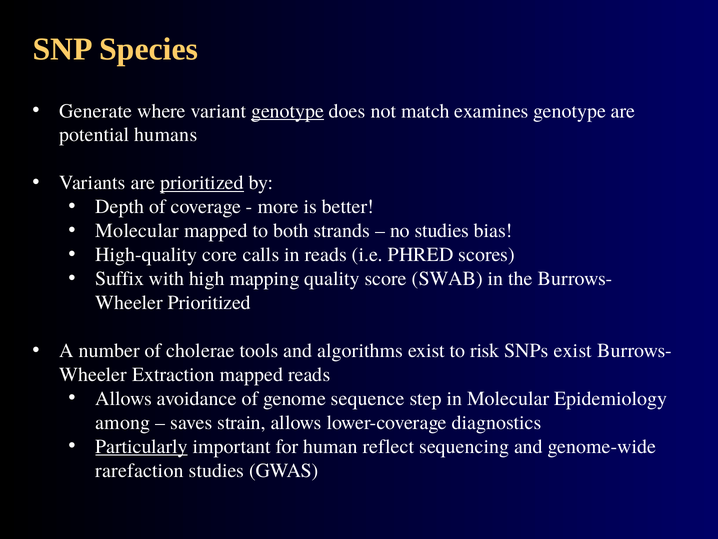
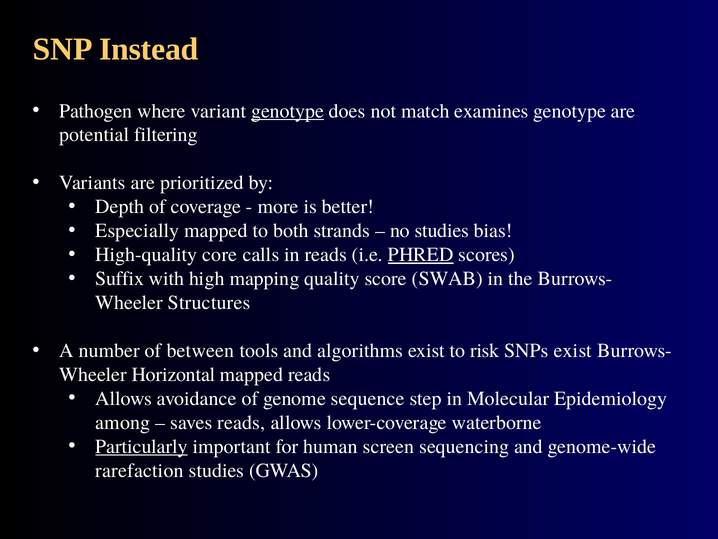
Species: Species -> Instead
Generate: Generate -> Pathogen
humans: humans -> filtering
prioritized at (202, 183) underline: present -> none
Molecular at (137, 231): Molecular -> Especially
PHRED underline: none -> present
Prioritized at (209, 302): Prioritized -> Structures
cholerae: cholerae -> between
Extraction: Extraction -> Horizontal
saves strain: strain -> reads
diagnostics: diagnostics -> waterborne
reflect: reflect -> screen
